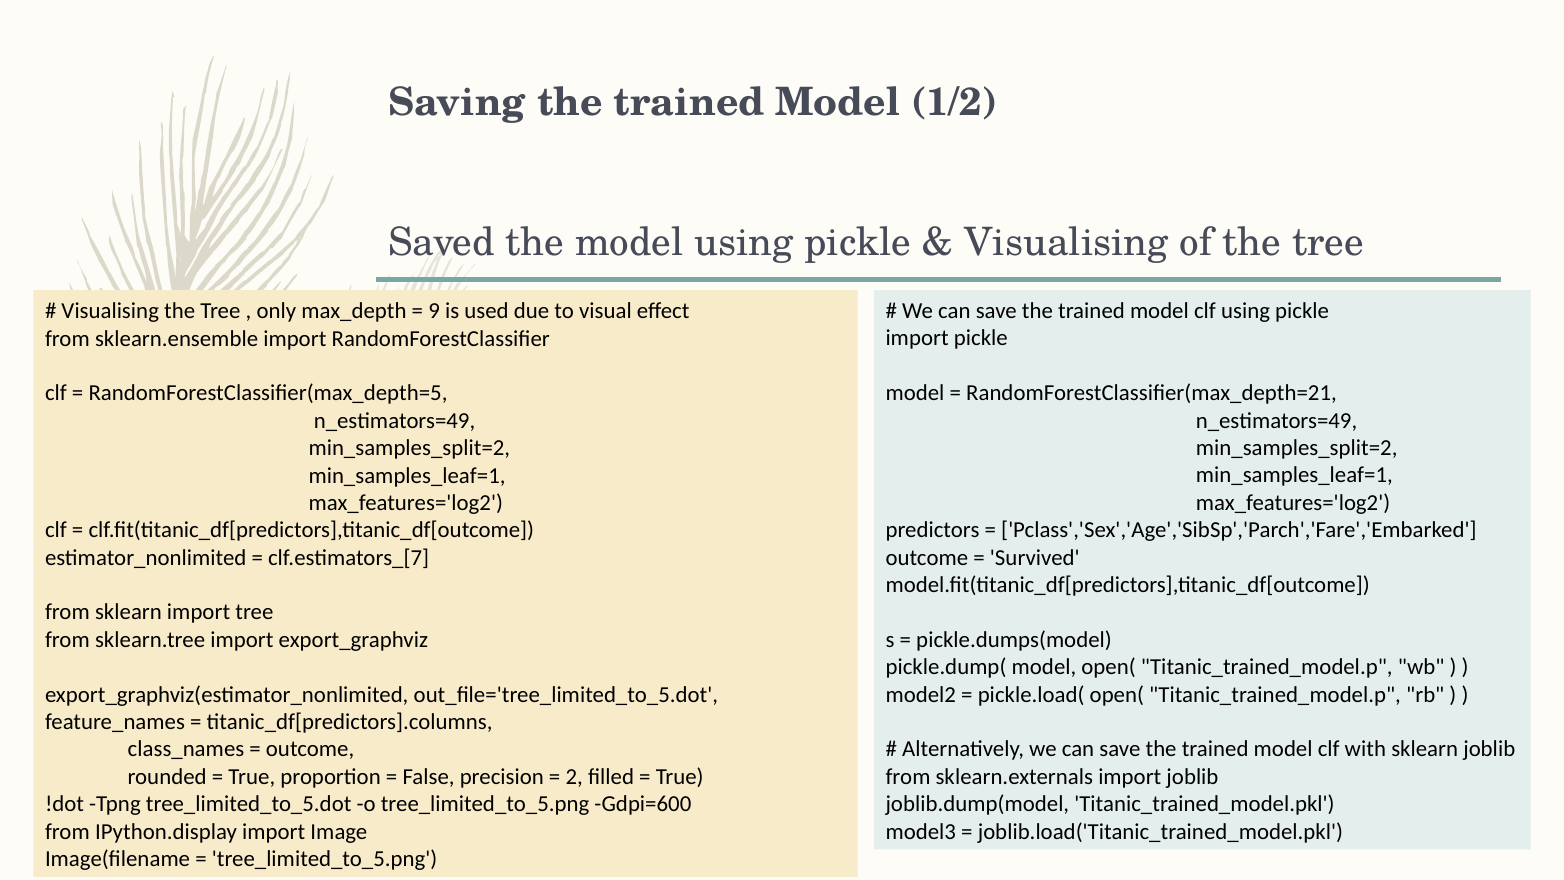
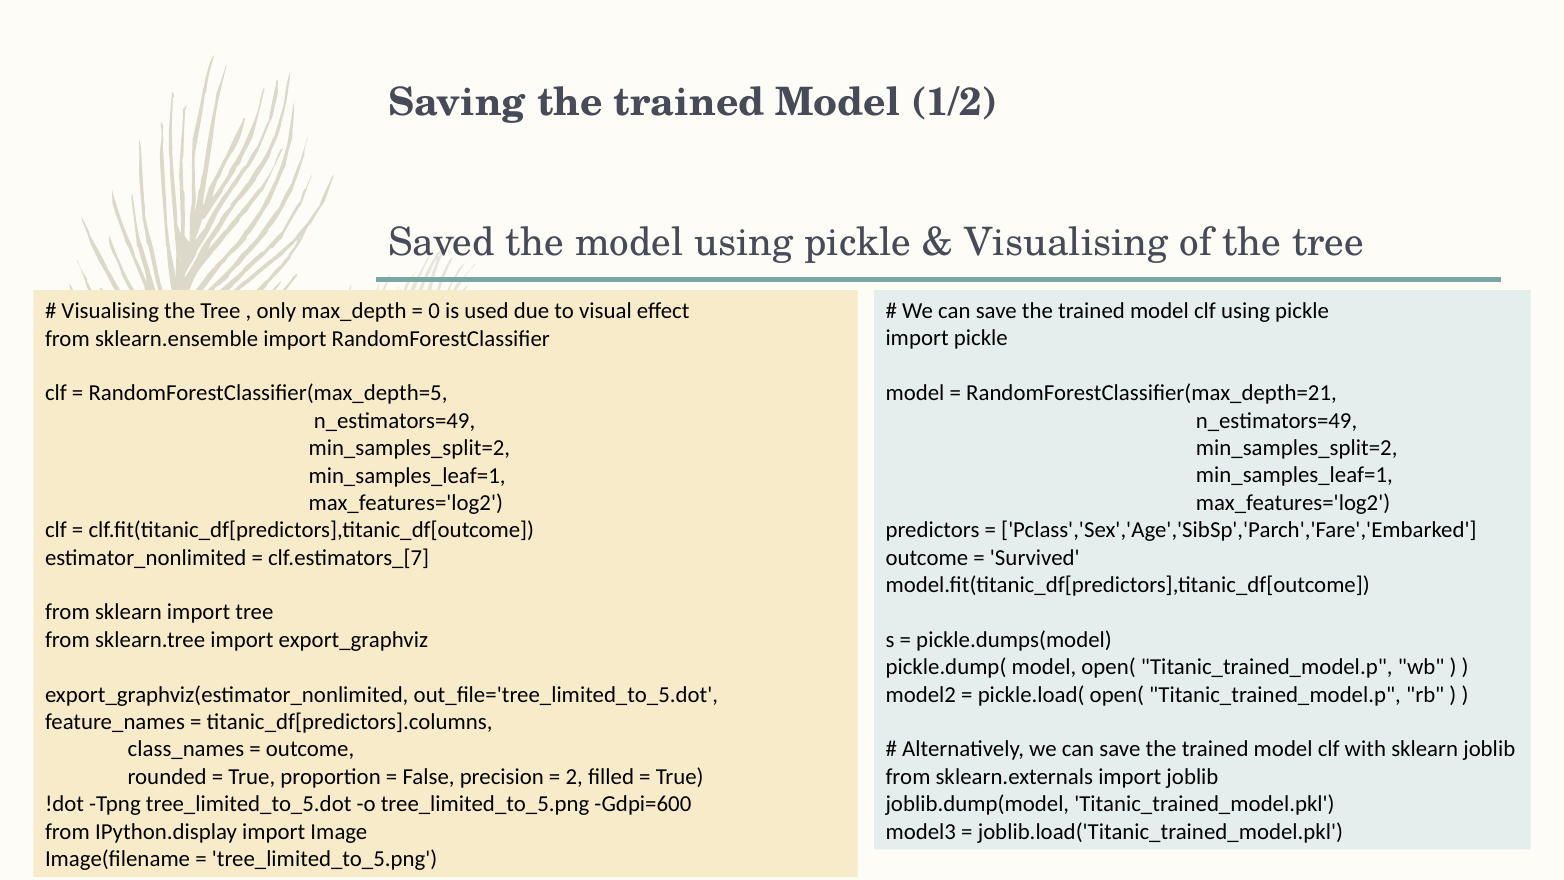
9: 9 -> 0
